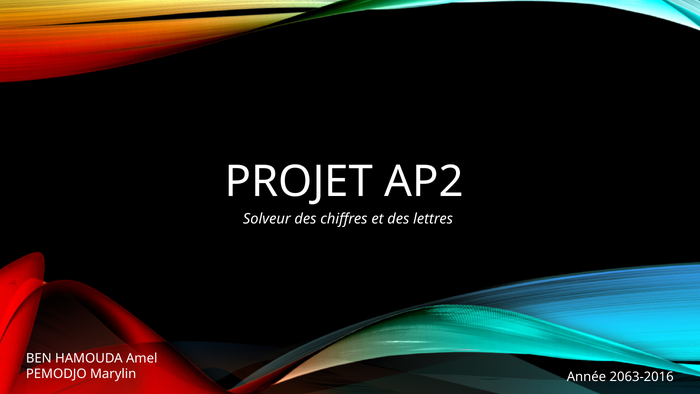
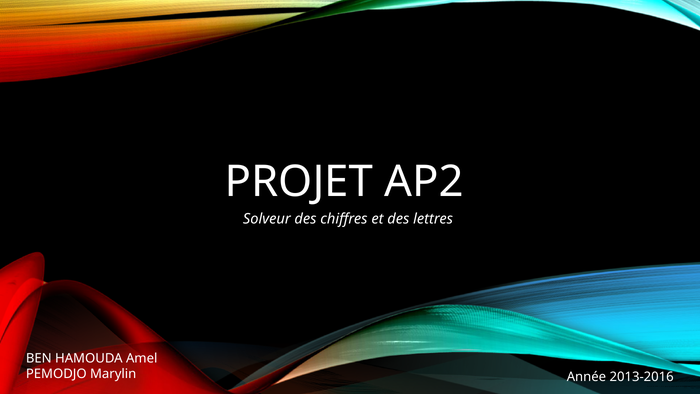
2063-2016: 2063-2016 -> 2013-2016
